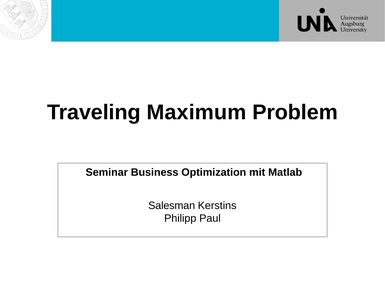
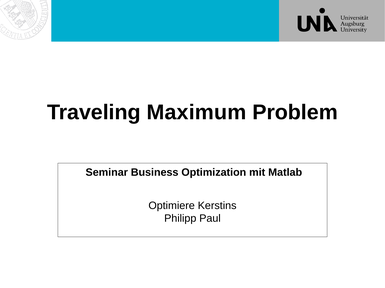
Salesman: Salesman -> Optimiere
